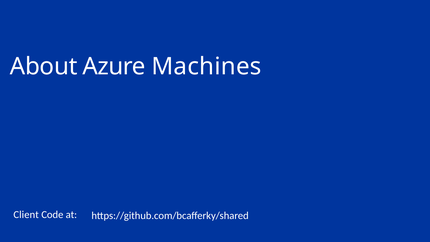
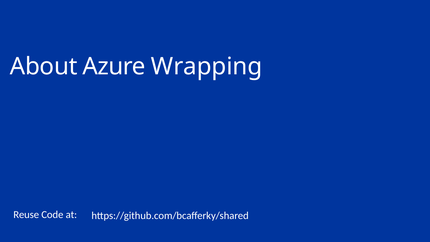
Machines: Machines -> Wrapping
Client: Client -> Reuse
